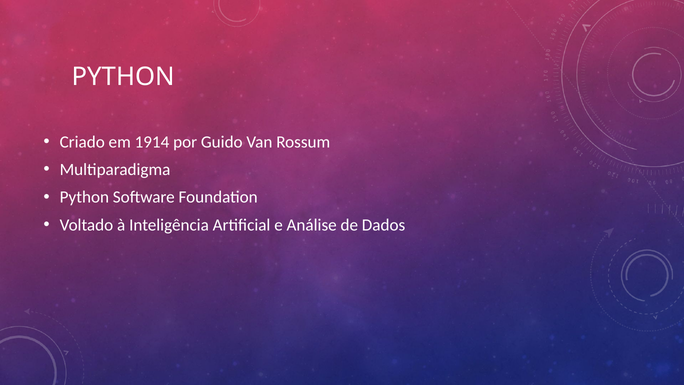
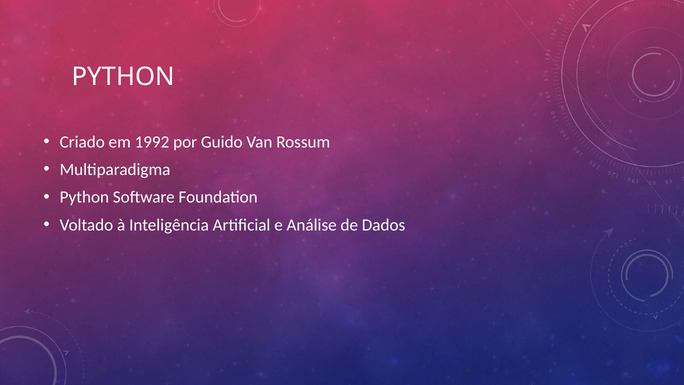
1914: 1914 -> 1992
